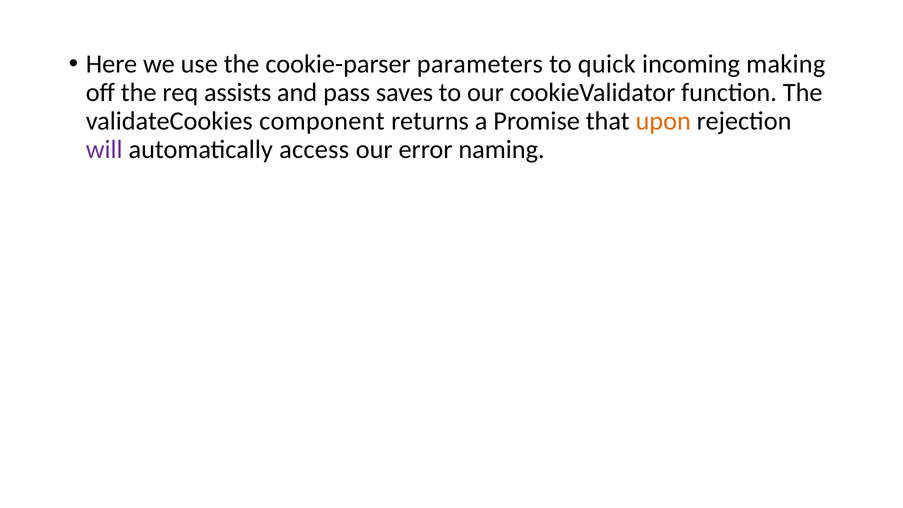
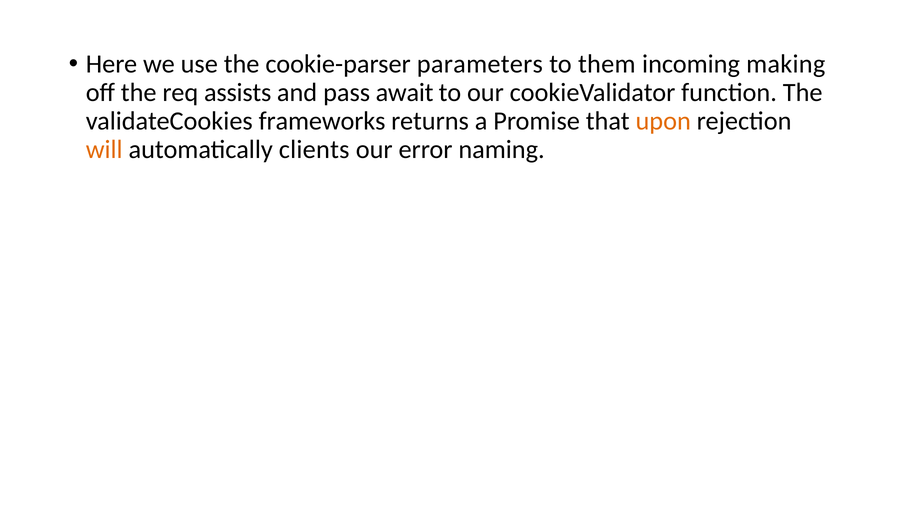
quick: quick -> them
saves: saves -> await
component: component -> frameworks
will colour: purple -> orange
access: access -> clients
